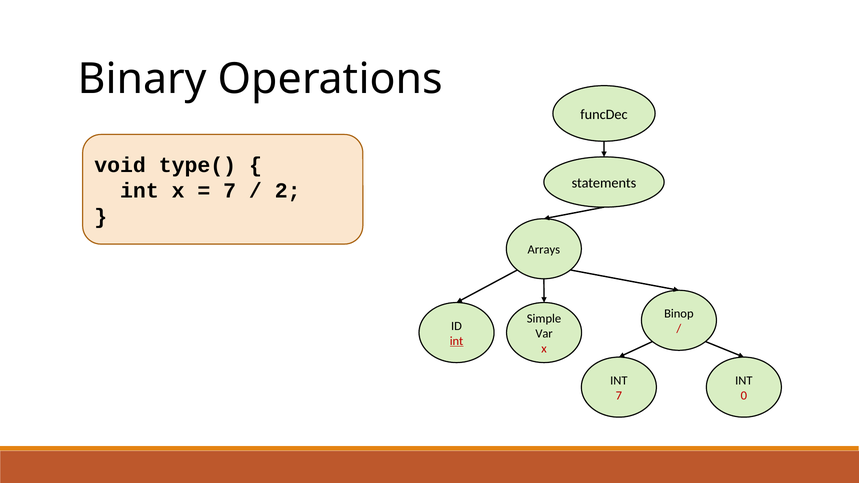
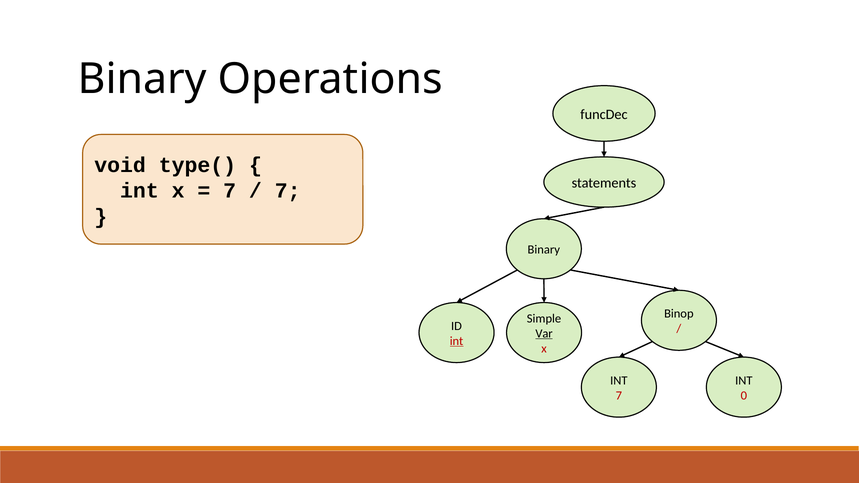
2 at (288, 191): 2 -> 7
Arrays at (544, 250): Arrays -> Binary
Var underline: none -> present
